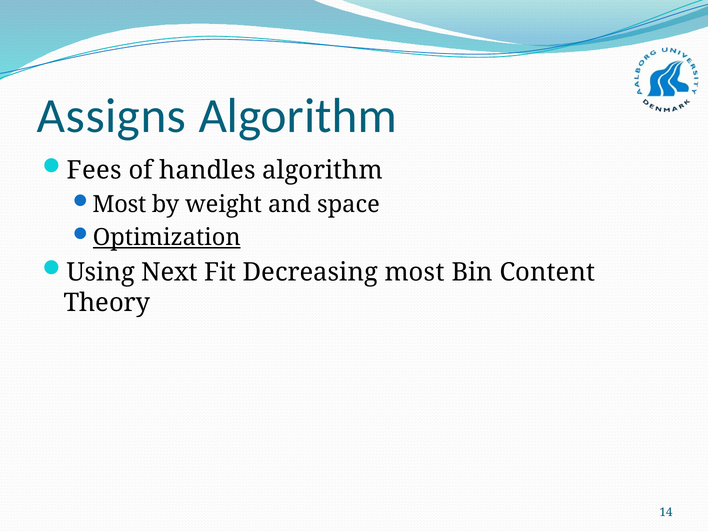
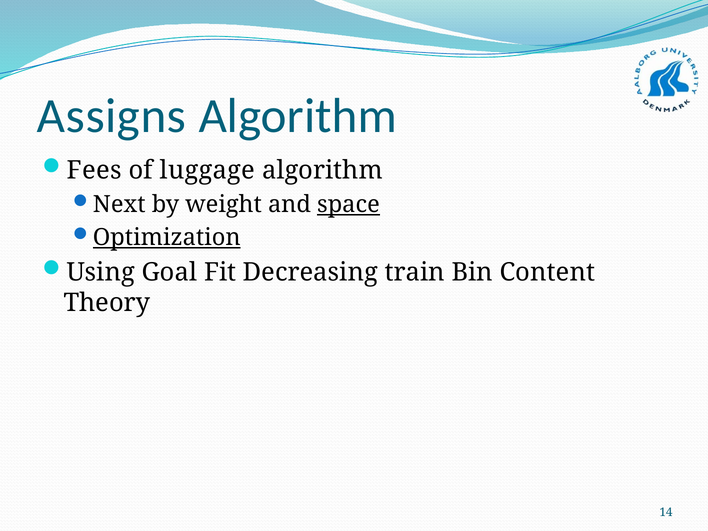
handles: handles -> luggage
Most at (119, 205): Most -> Next
space underline: none -> present
Next: Next -> Goal
Decreasing most: most -> train
